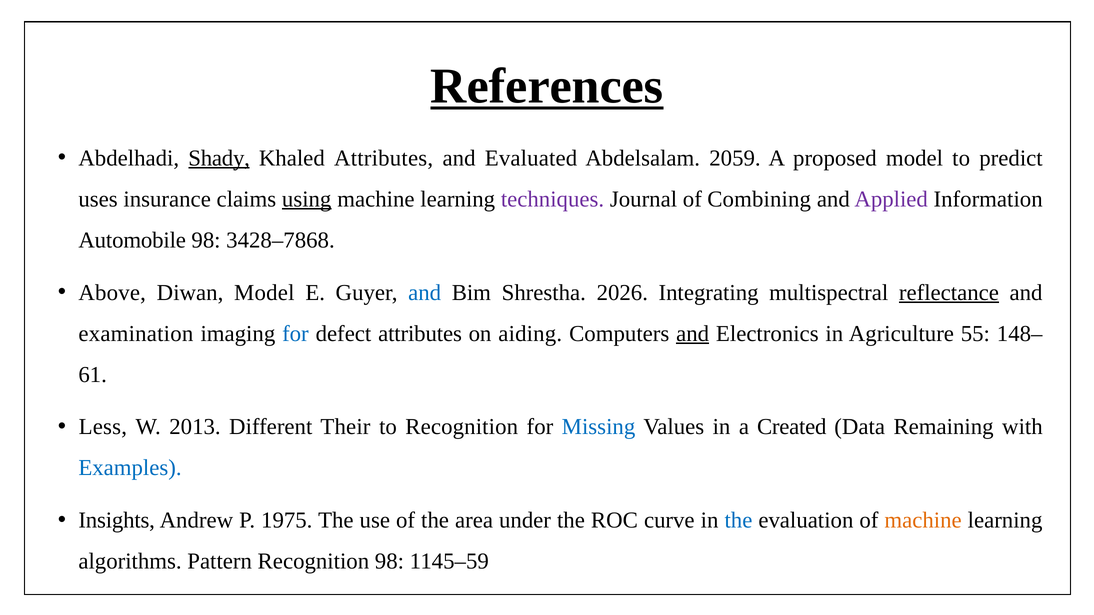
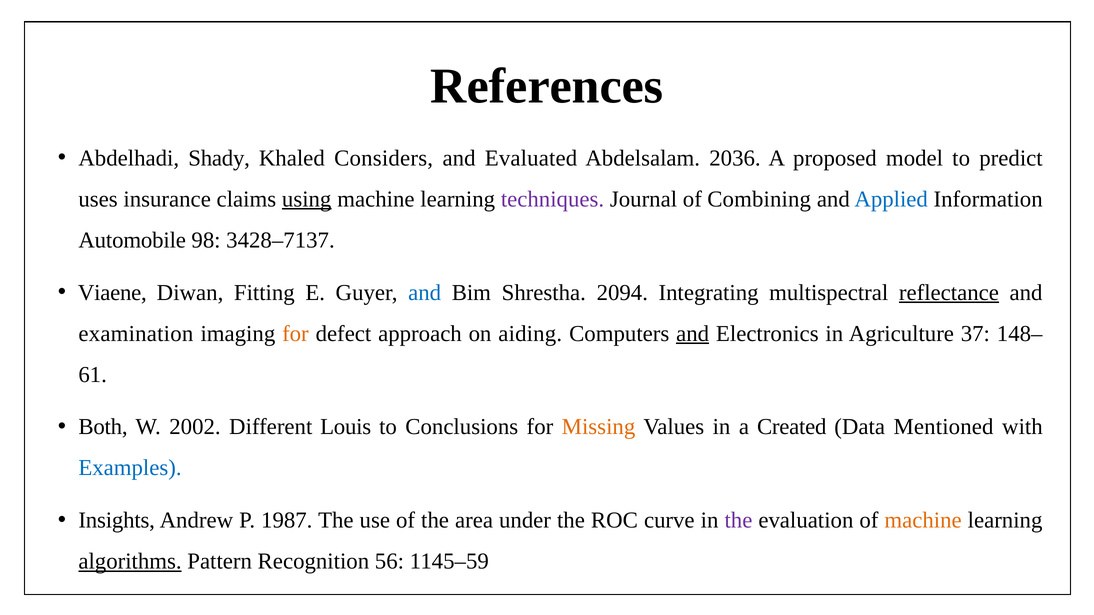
References underline: present -> none
Shady underline: present -> none
Khaled Attributes: Attributes -> Considers
2059: 2059 -> 2036
Applied colour: purple -> blue
3428–7868: 3428–7868 -> 3428–7137
Above: Above -> Viaene
Diwan Model: Model -> Fitting
2026: 2026 -> 2094
for at (295, 334) colour: blue -> orange
defect attributes: attributes -> approach
55: 55 -> 37
Less: Less -> Both
2013: 2013 -> 2002
Their: Their -> Louis
to Recognition: Recognition -> Conclusions
Missing colour: blue -> orange
Remaining: Remaining -> Mentioned
1975: 1975 -> 1987
the at (738, 521) colour: blue -> purple
algorithms underline: none -> present
Recognition 98: 98 -> 56
